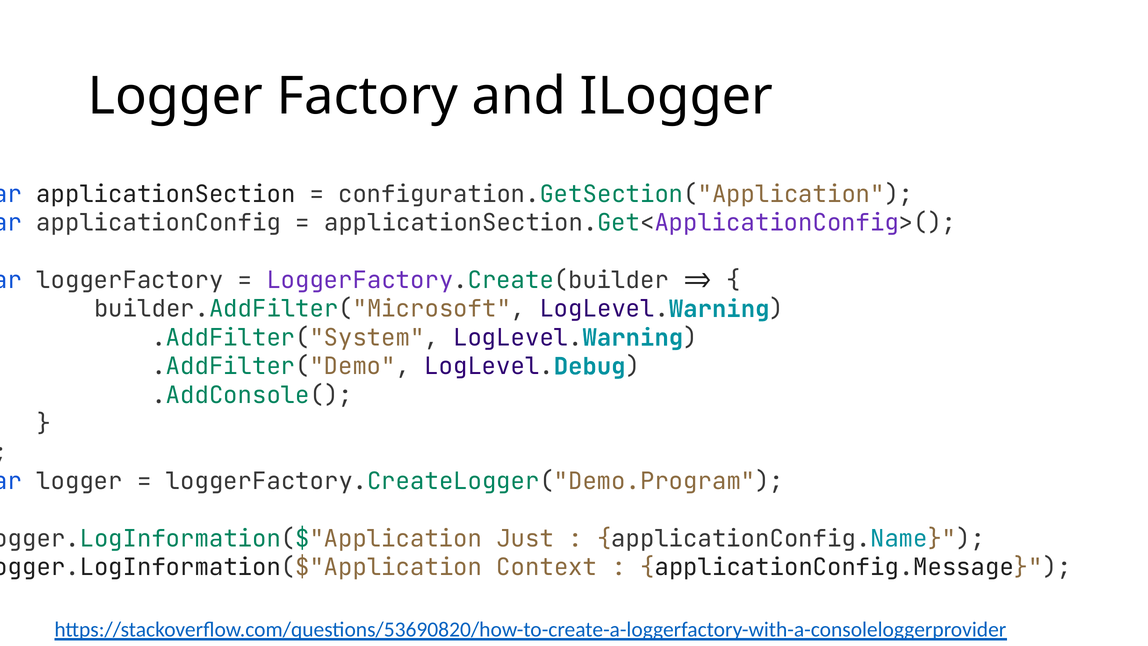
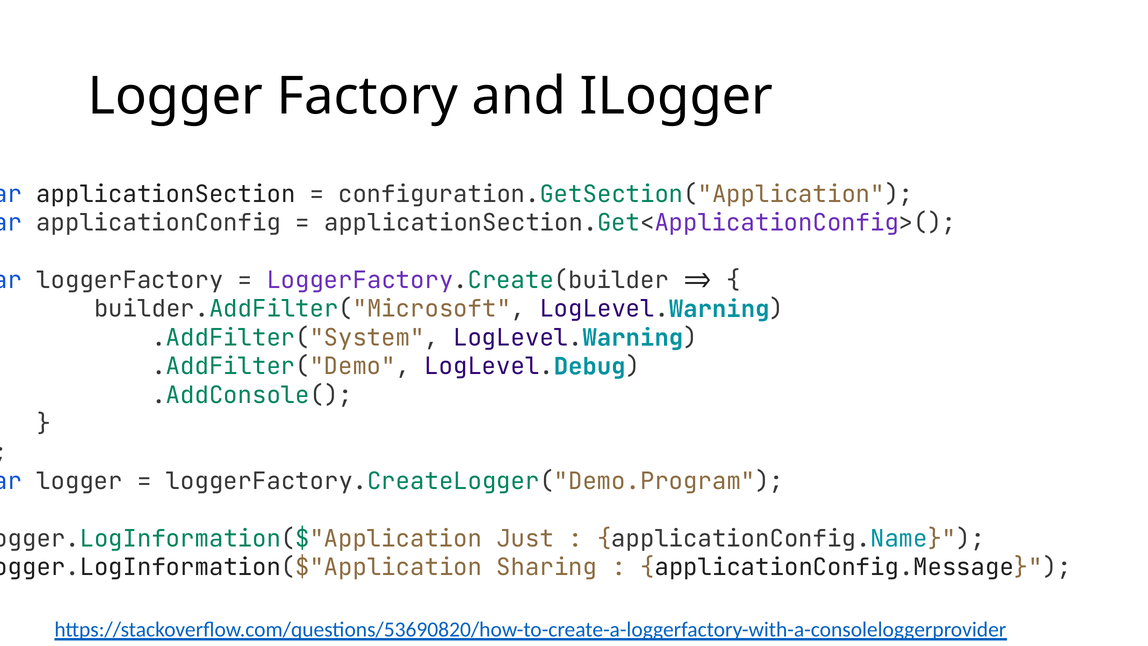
Context: Context -> Sharing
